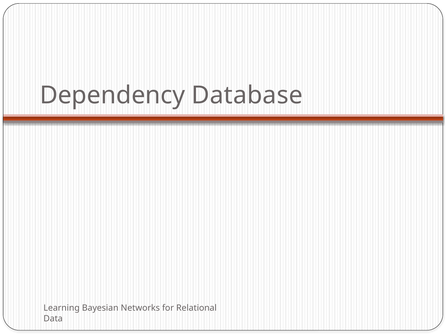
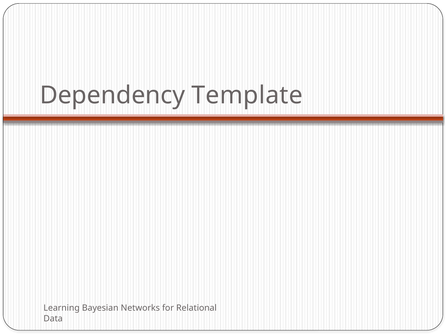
Database: Database -> Template
